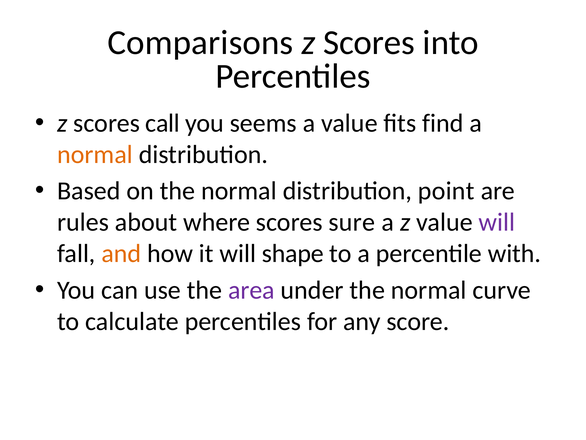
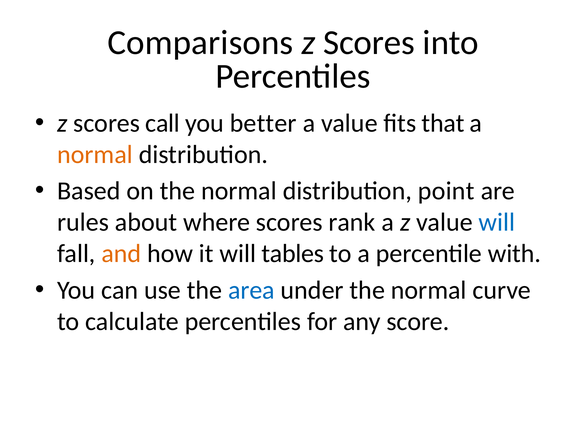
seems: seems -> better
find: find -> that
sure: sure -> rank
will at (497, 222) colour: purple -> blue
shape: shape -> tables
area colour: purple -> blue
